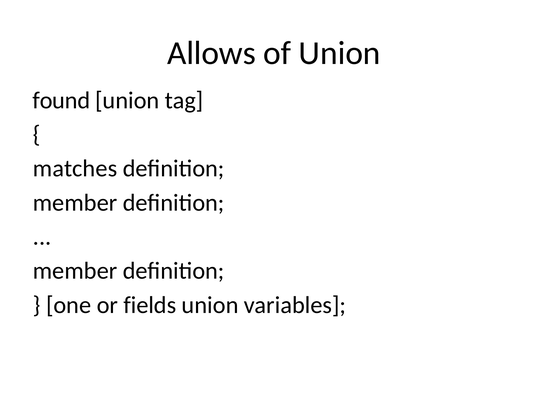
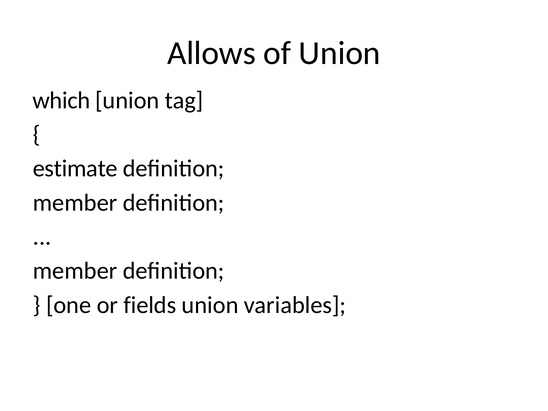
found: found -> which
matches: matches -> estimate
